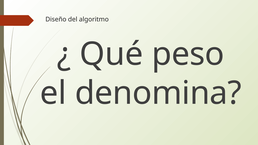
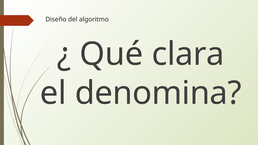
peso: peso -> clara
